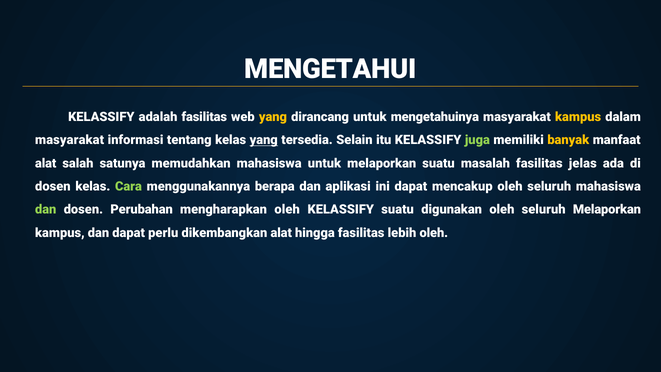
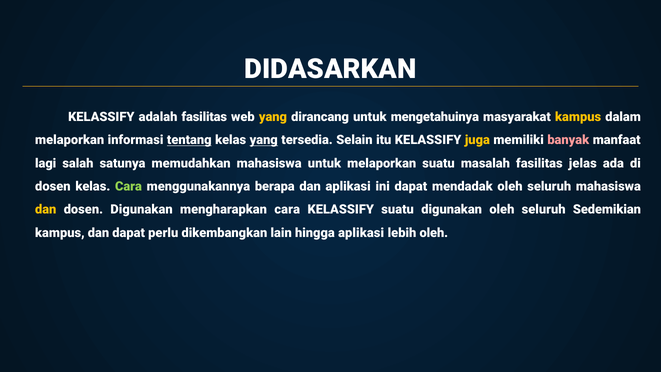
MENGETAHUI: MENGETAHUI -> DIDASARKAN
masyarakat at (70, 140): masyarakat -> melaporkan
tentang underline: none -> present
juga colour: light green -> yellow
banyak colour: yellow -> pink
alat at (46, 163): alat -> lagi
mencakup: mencakup -> mendadak
dan at (46, 210) colour: light green -> yellow
dosen Perubahan: Perubahan -> Digunakan
mengharapkan oleh: oleh -> cara
seluruh Melaporkan: Melaporkan -> Sedemikian
dikembangkan alat: alat -> lain
hingga fasilitas: fasilitas -> aplikasi
